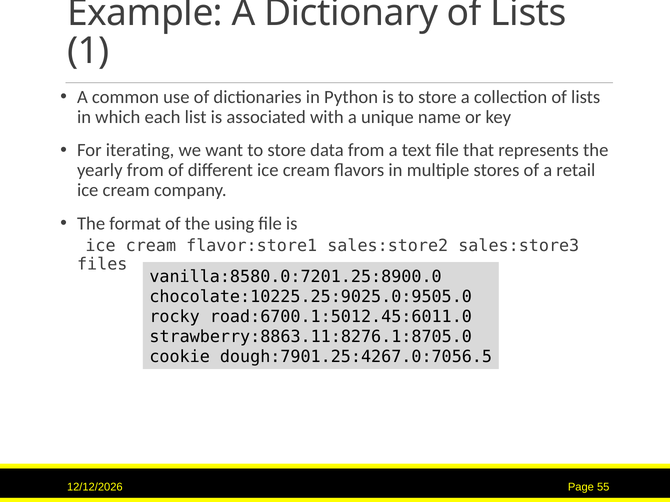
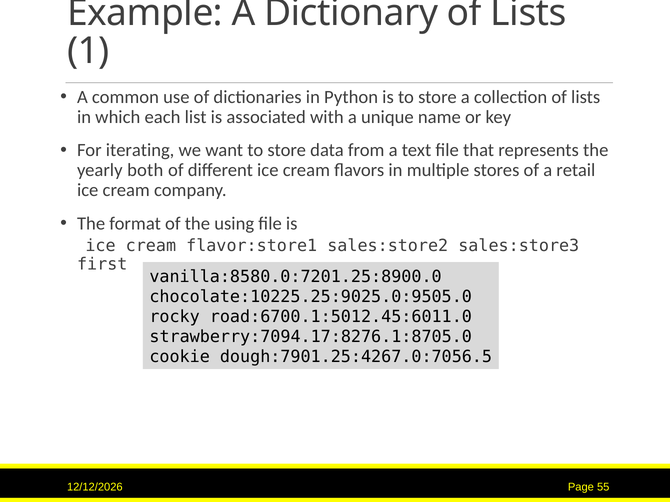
yearly from: from -> both
files: files -> first
strawberry:8863.11:8276.1:8705.0: strawberry:8863.11:8276.1:8705.0 -> strawberry:7094.17:8276.1:8705.0
